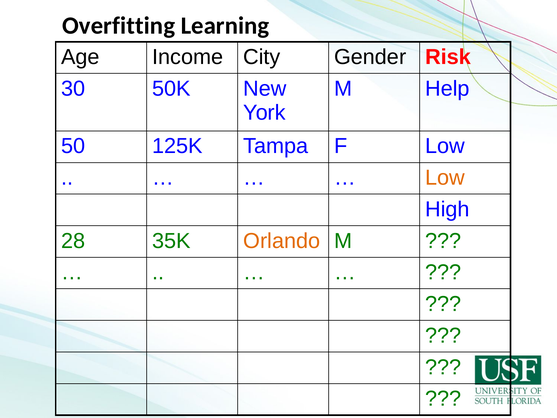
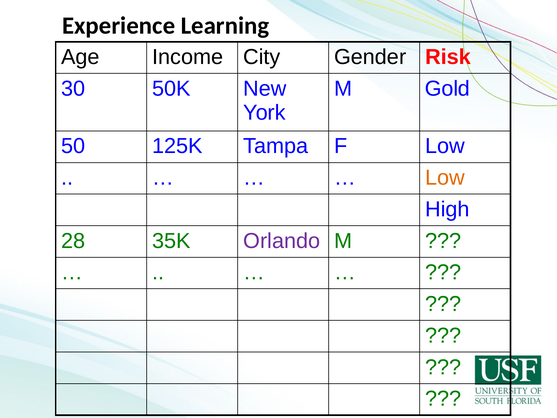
Overfitting: Overfitting -> Experience
Help: Help -> Gold
Orlando colour: orange -> purple
